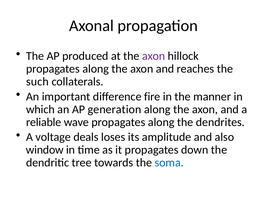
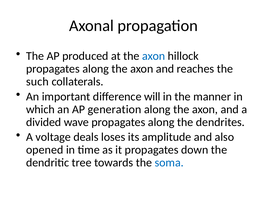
axon at (154, 56) colour: purple -> blue
fire: fire -> will
reliable: reliable -> divided
window: window -> opened
